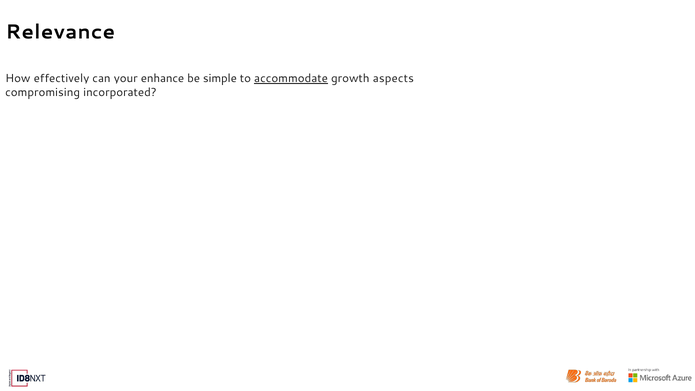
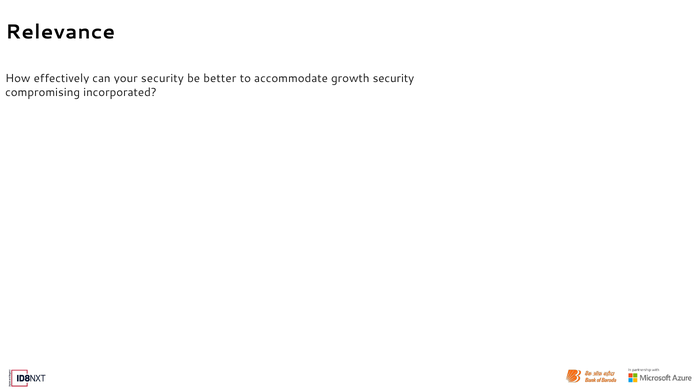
enhance at (162, 79): enhance -> security
simple: simple -> better
accommodate underline: present -> none
growth aspects: aspects -> security
